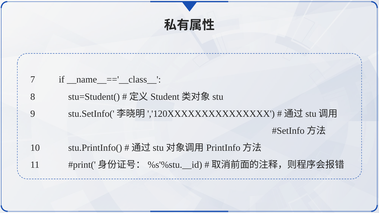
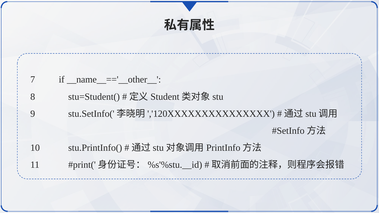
__name__=='__class__: __name__=='__class__ -> __name__=='__other__
